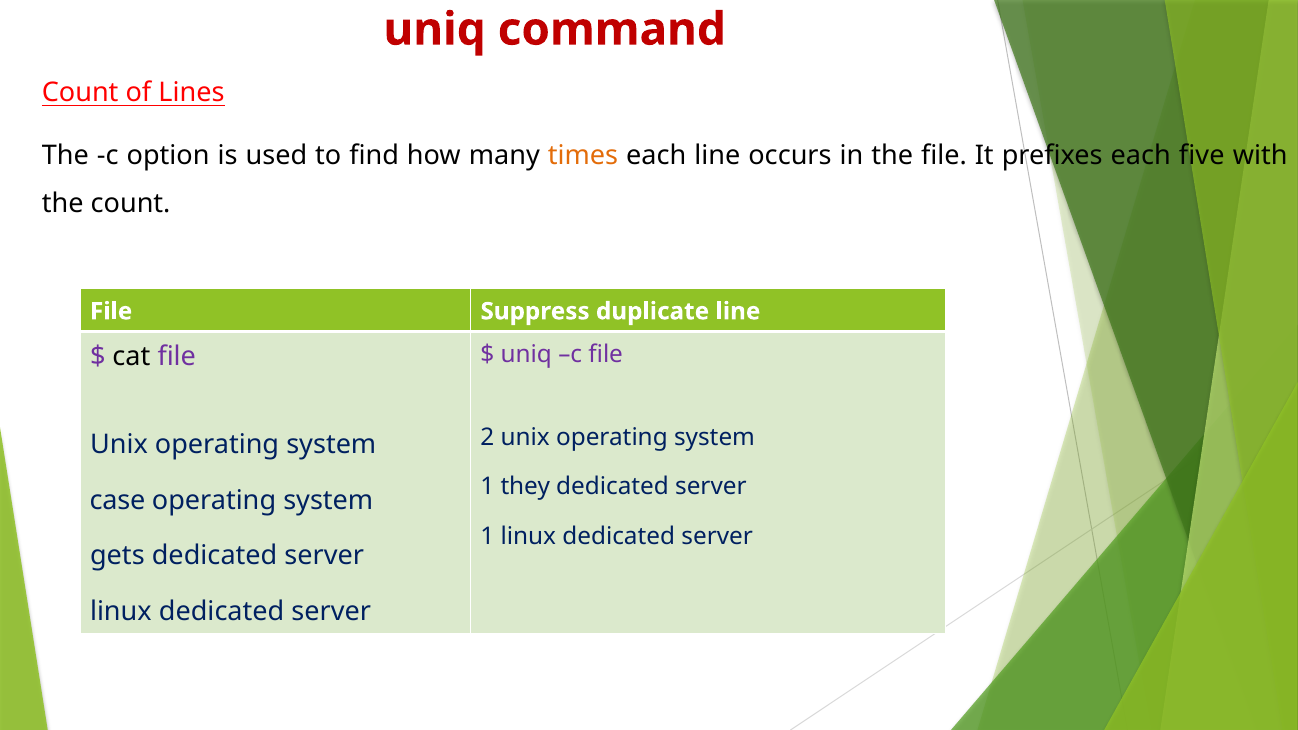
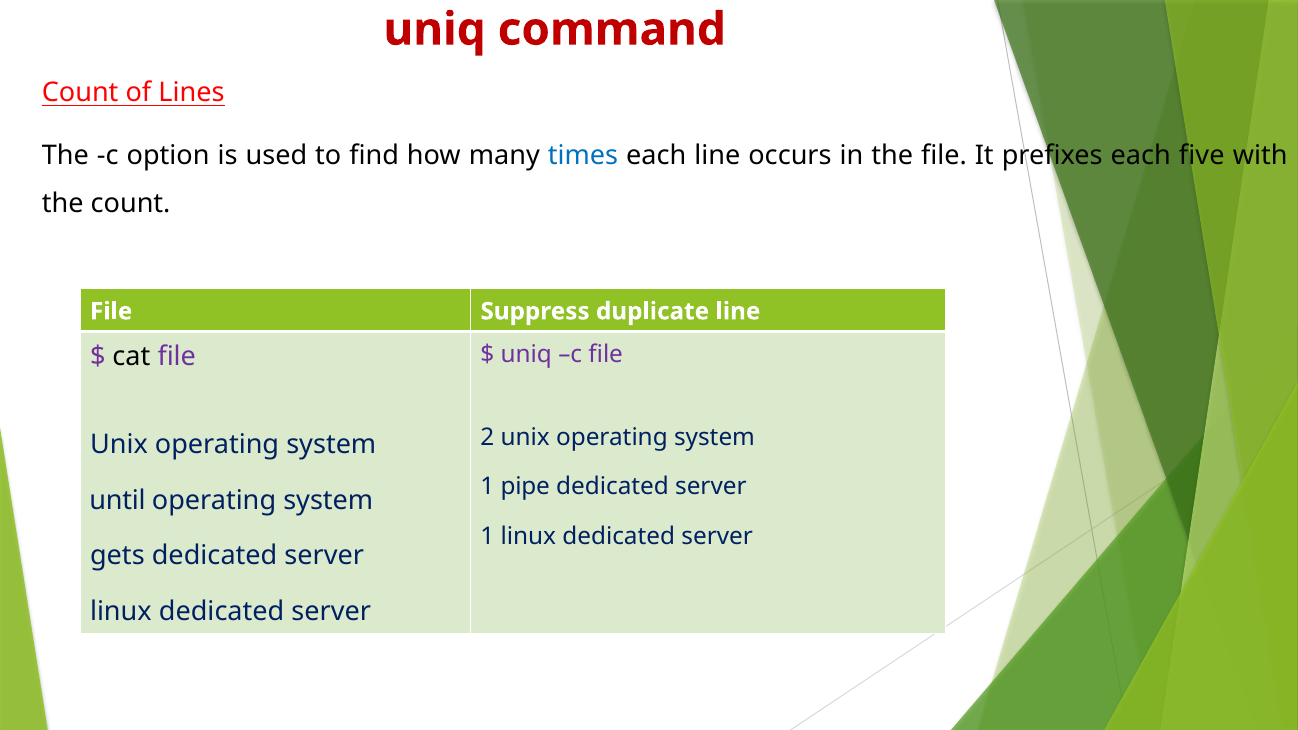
times colour: orange -> blue
they: they -> pipe
case: case -> until
